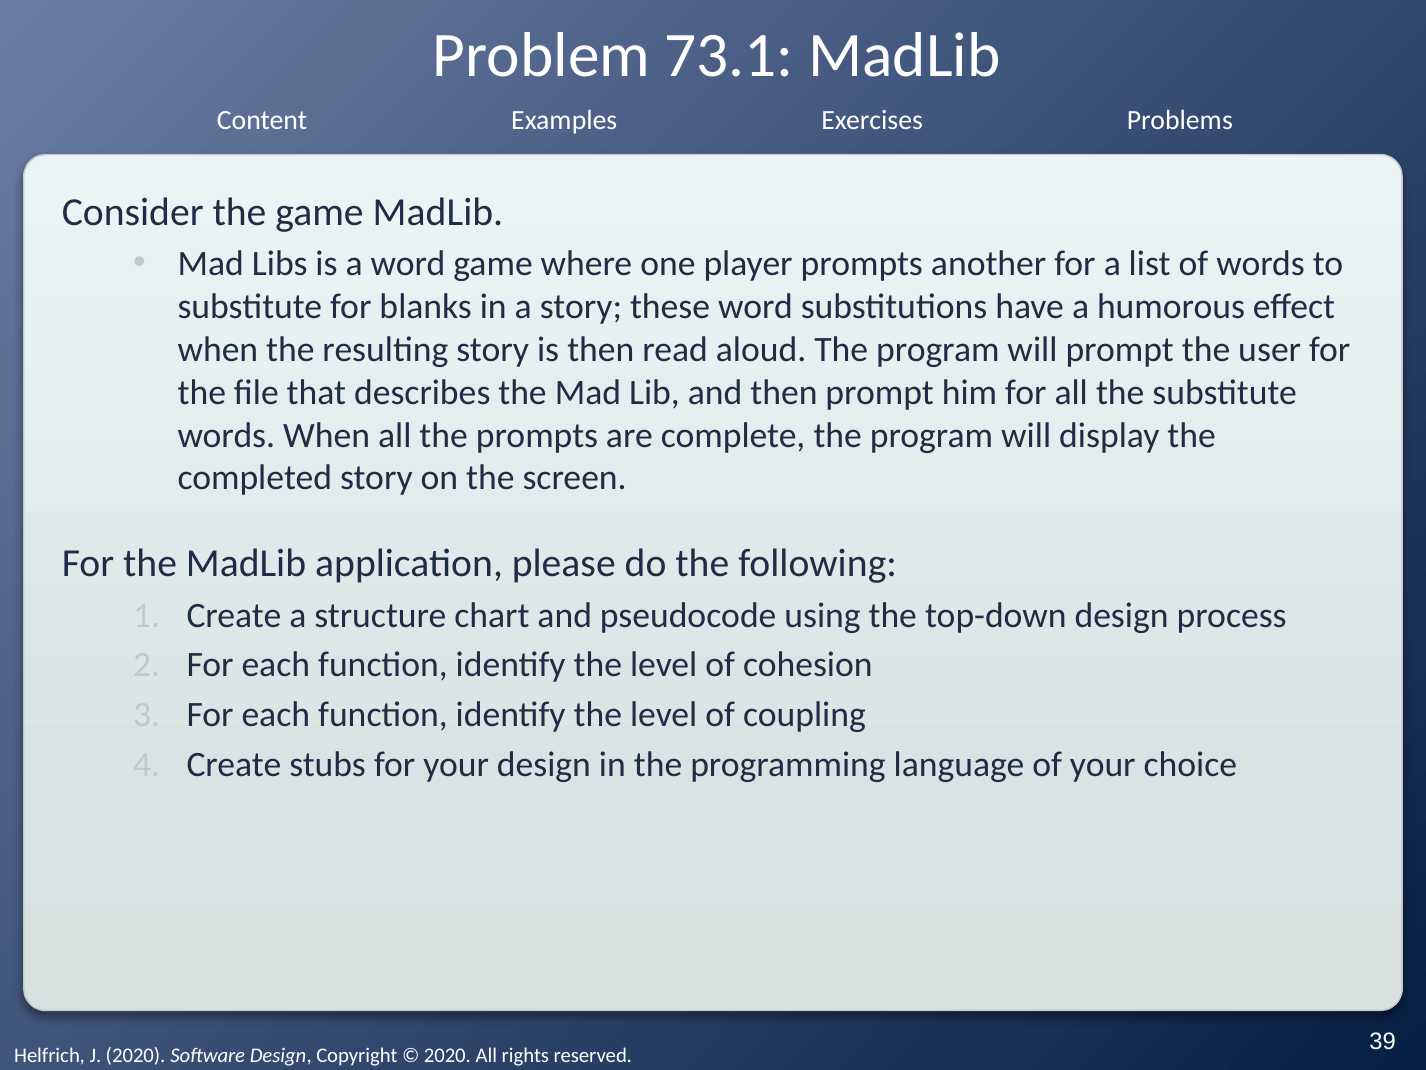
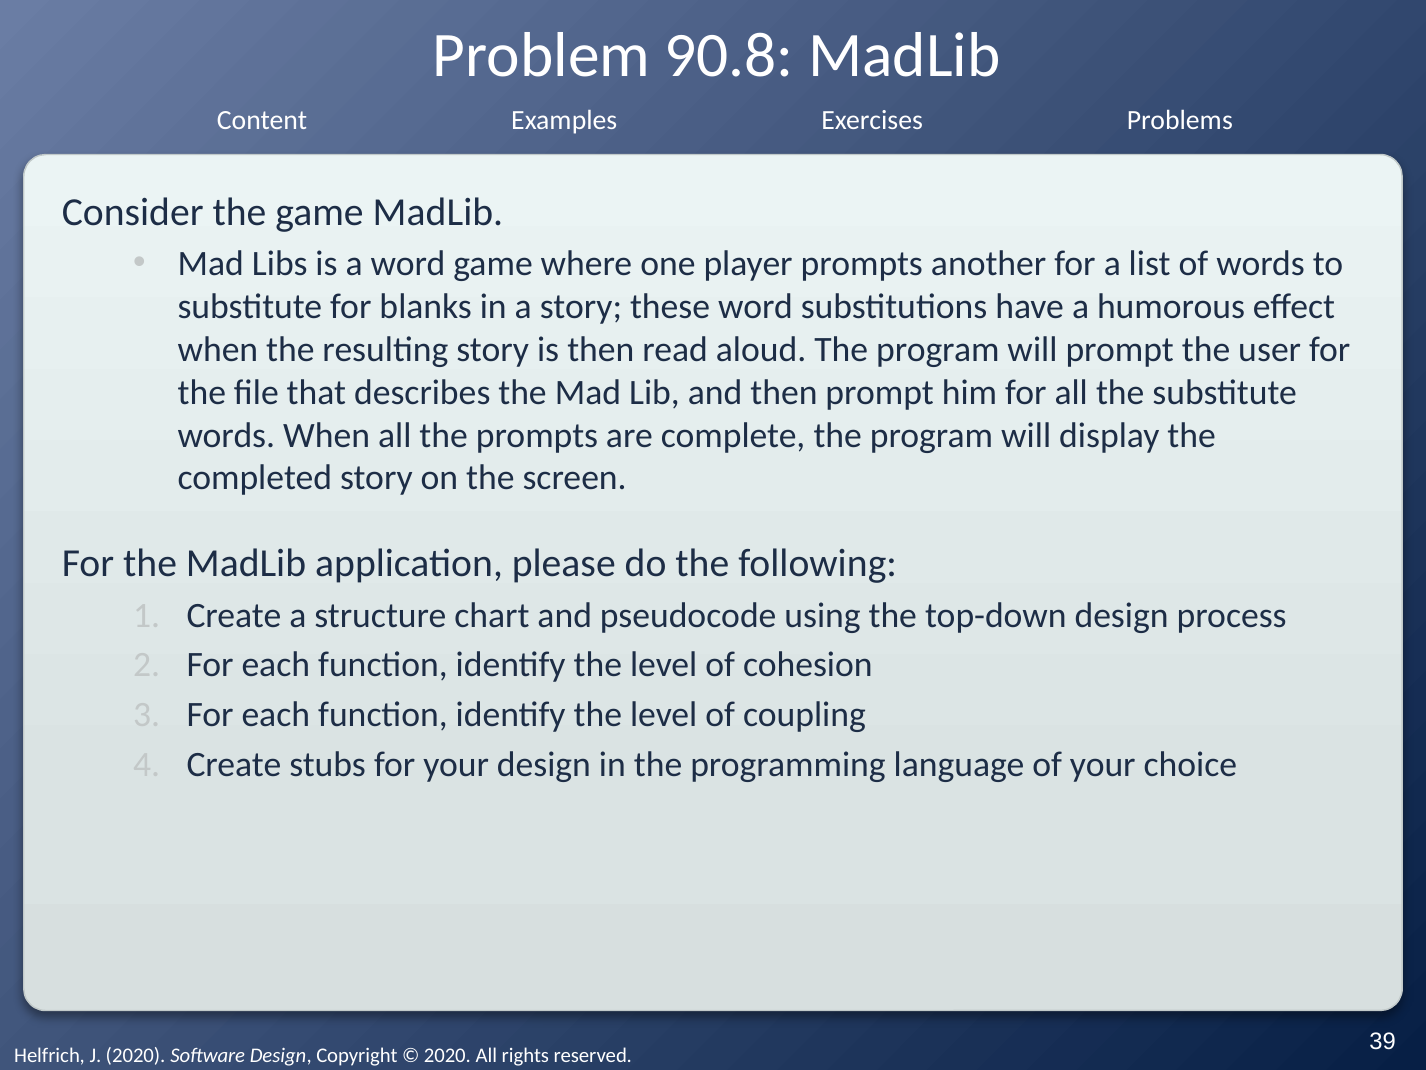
73.1: 73.1 -> 90.8
